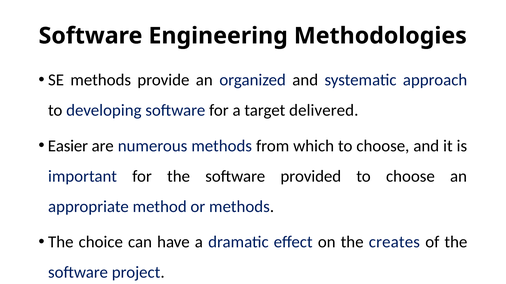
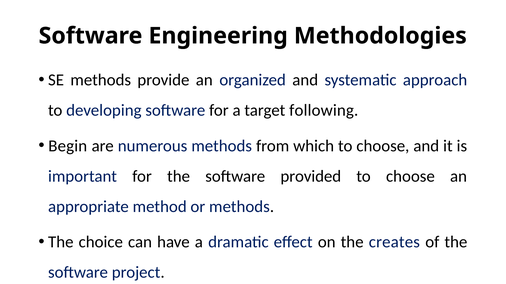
delivered: delivered -> following
Easier: Easier -> Begin
